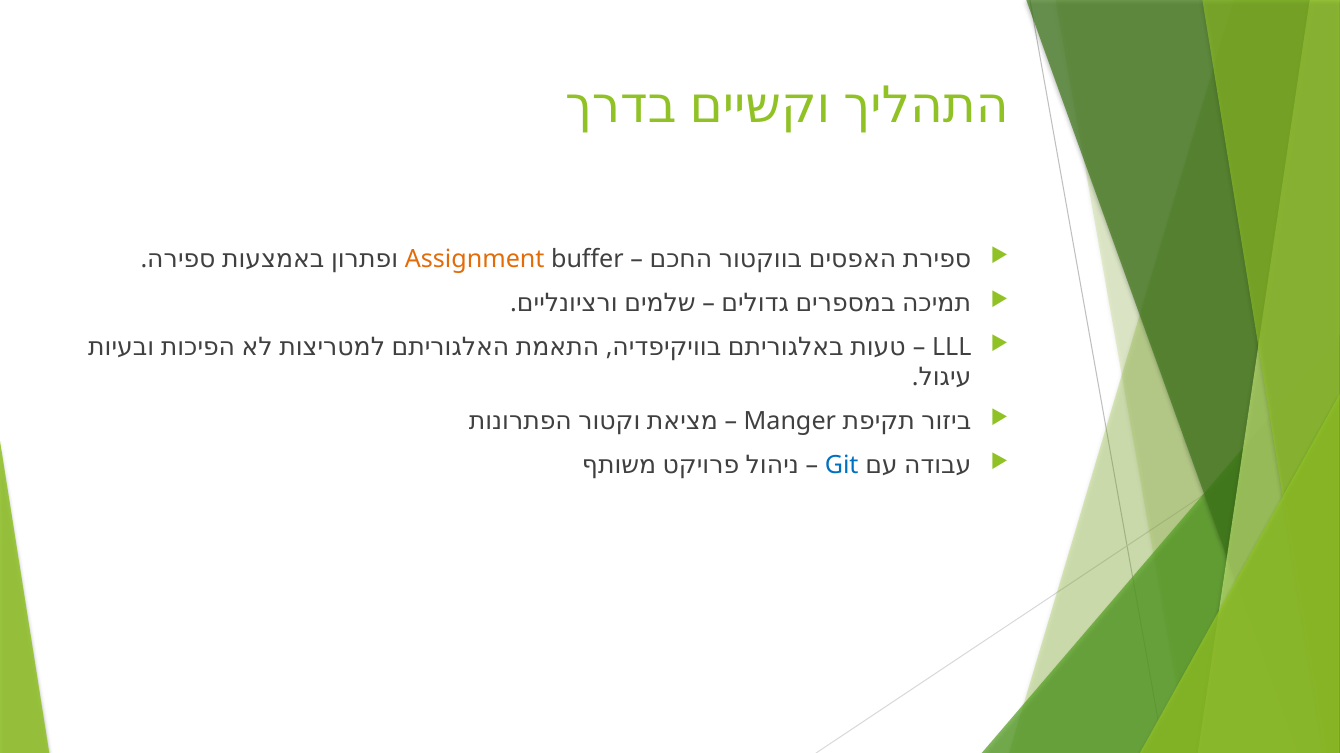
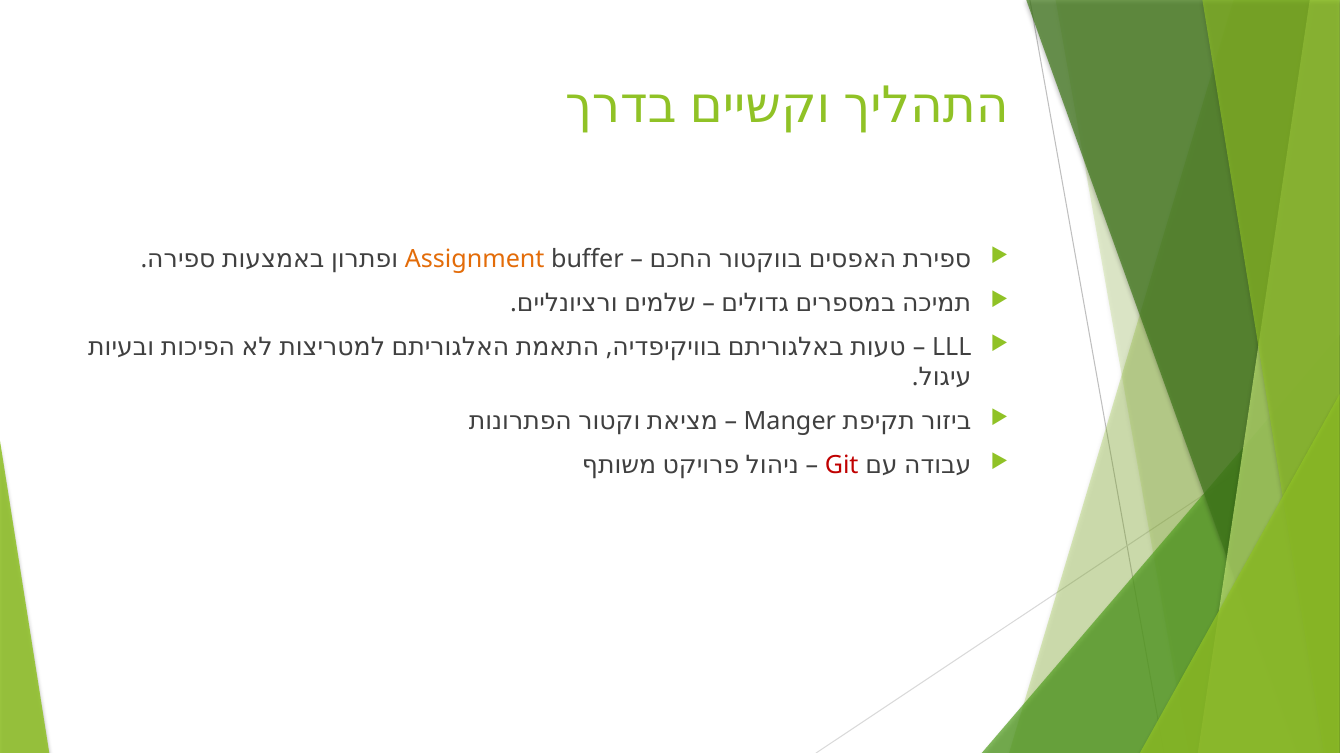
Git colour: blue -> red
